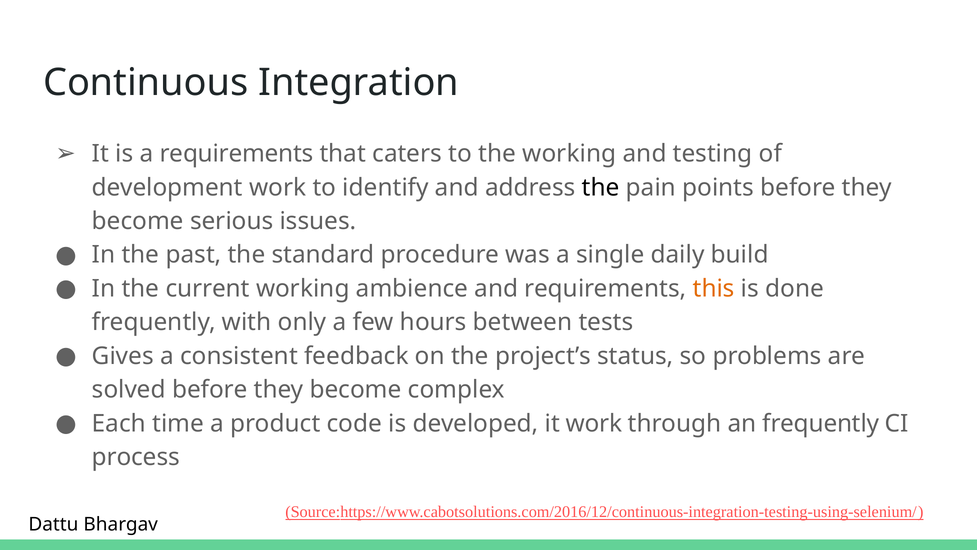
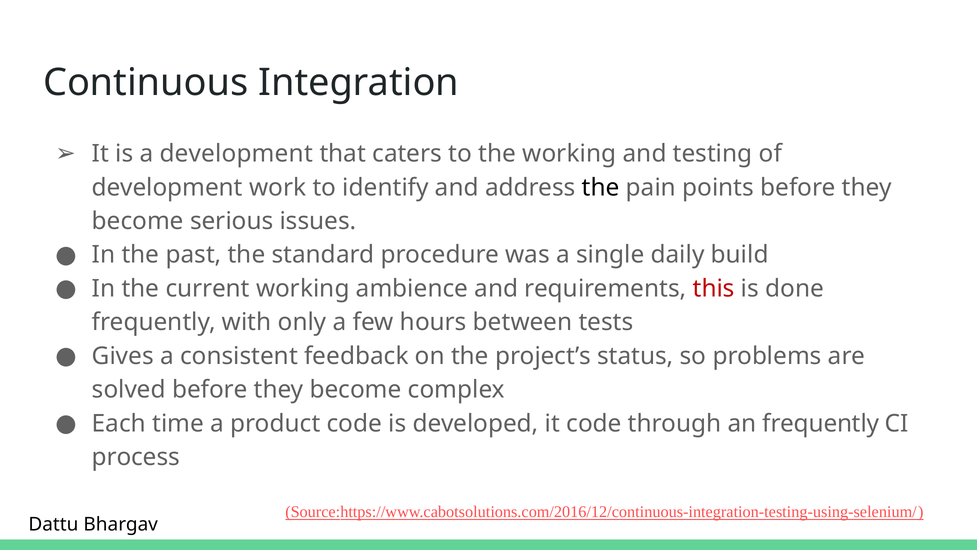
a requirements: requirements -> development
this colour: orange -> red
it work: work -> code
